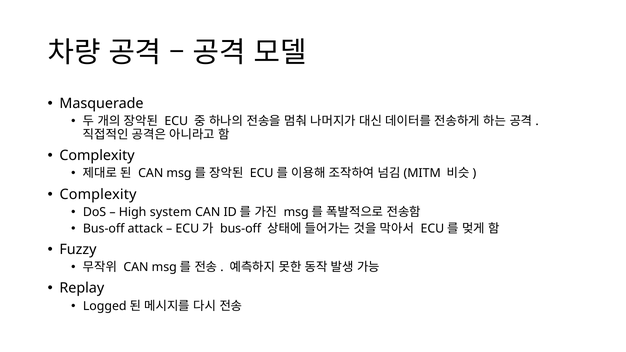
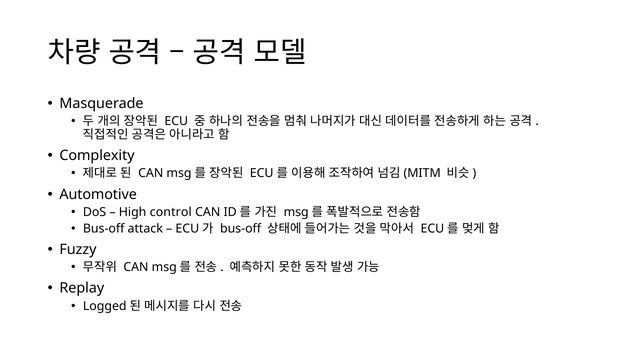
Complexity at (98, 194): Complexity -> Automotive
system: system -> control
